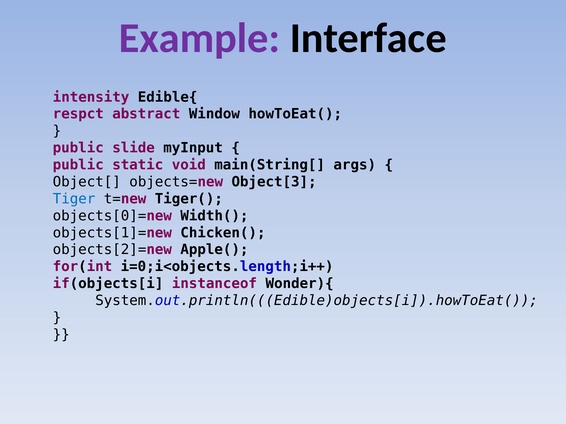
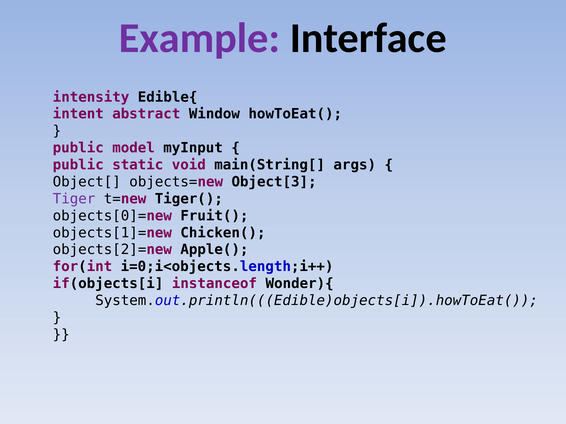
respct: respct -> intent
slide: slide -> model
Tiger colour: blue -> purple
Width(: Width( -> Fruit(
